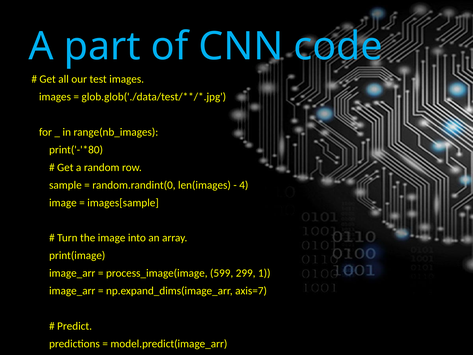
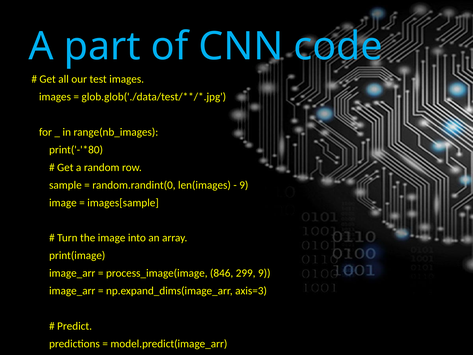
4 at (244, 185): 4 -> 9
599: 599 -> 846
299 1: 1 -> 9
axis=7: axis=7 -> axis=3
